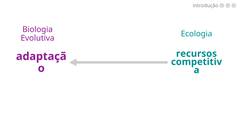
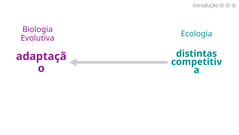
recursos: recursos -> distintas
